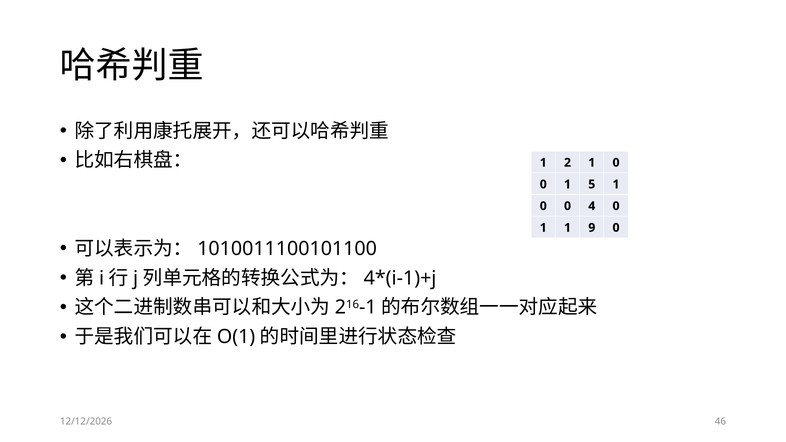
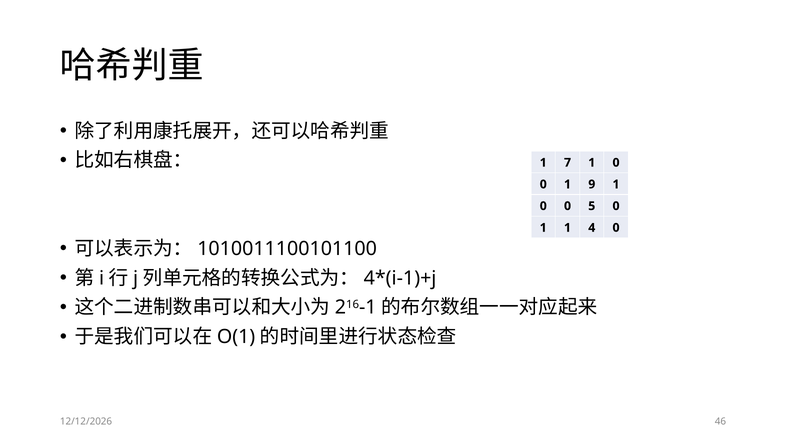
2: 2 -> 7
5: 5 -> 9
4: 4 -> 5
9: 9 -> 4
